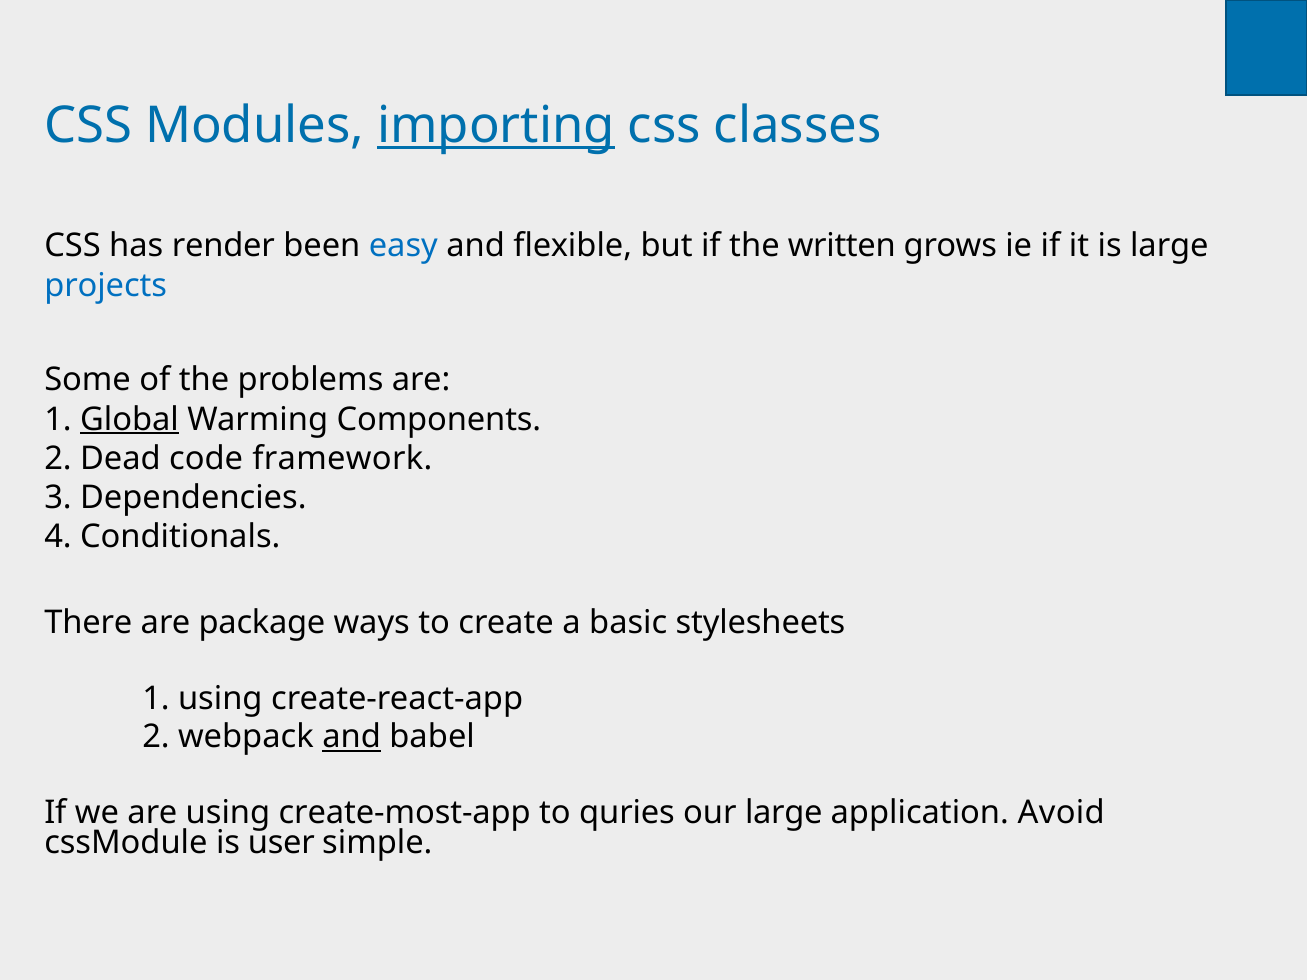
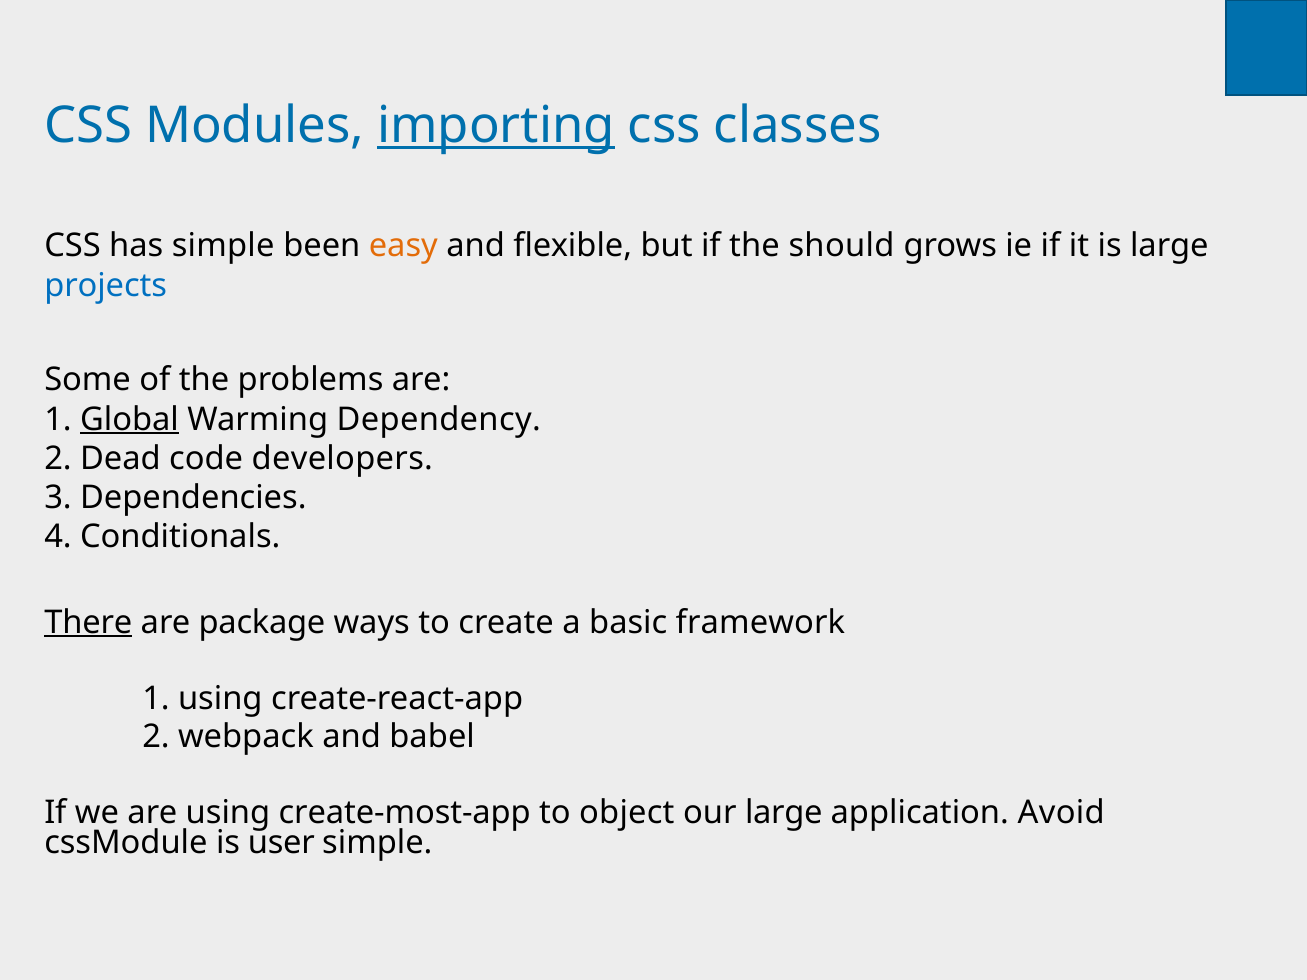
has render: render -> simple
easy colour: blue -> orange
written: written -> should
Components: Components -> Dependency
framework: framework -> developers
There underline: none -> present
stylesheets: stylesheets -> framework
and at (352, 737) underline: present -> none
quries: quries -> object
